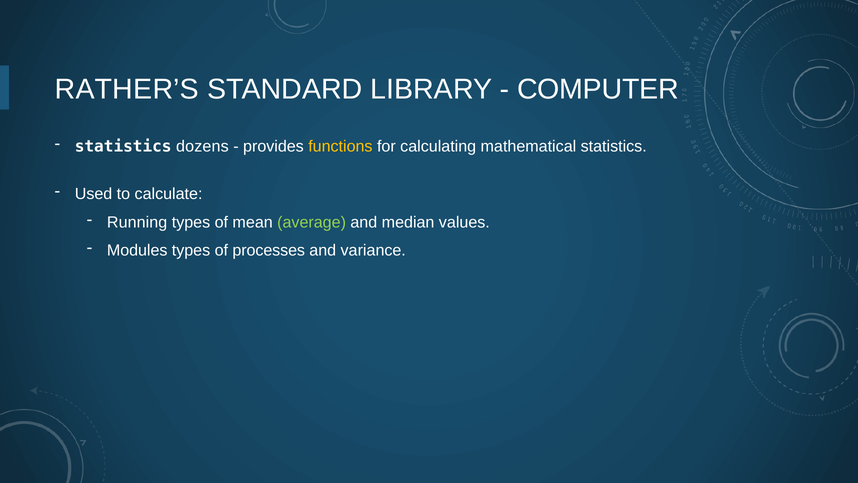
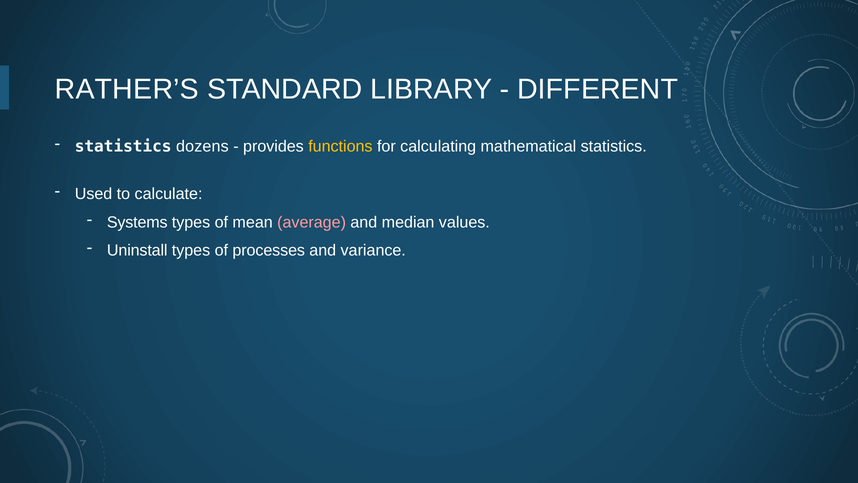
COMPUTER: COMPUTER -> DIFFERENT
Running: Running -> Systems
average colour: light green -> pink
Modules: Modules -> Uninstall
